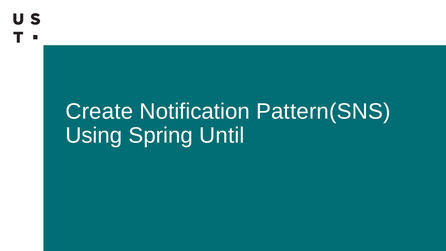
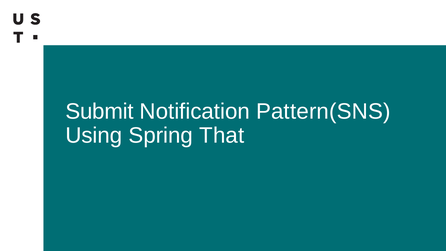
Create: Create -> Submit
Until: Until -> That
